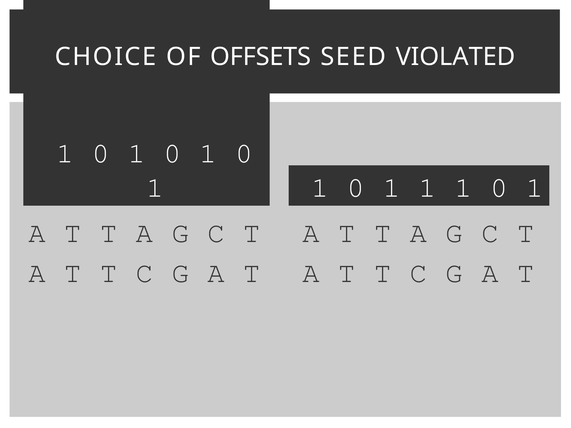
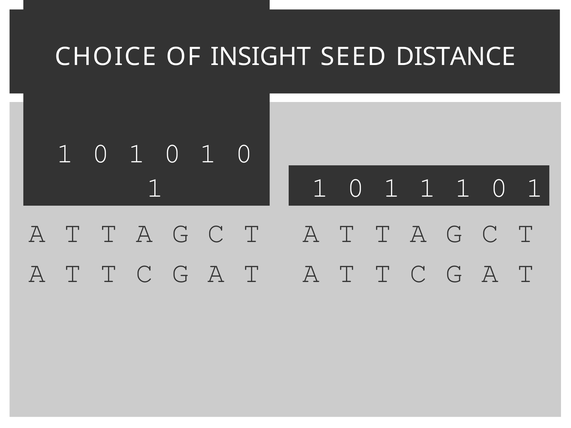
OFFSETS: OFFSETS -> INSIGHT
VIOLATED: VIOLATED -> DISTANCE
